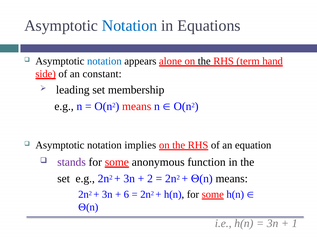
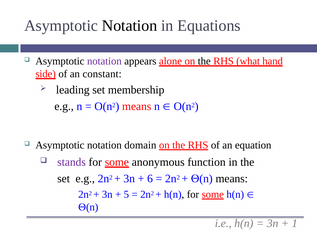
Notation at (130, 26) colour: blue -> black
notation at (104, 61) colour: blue -> purple
term: term -> what
implies: implies -> domain
2 at (150, 178): 2 -> 6
6: 6 -> 5
